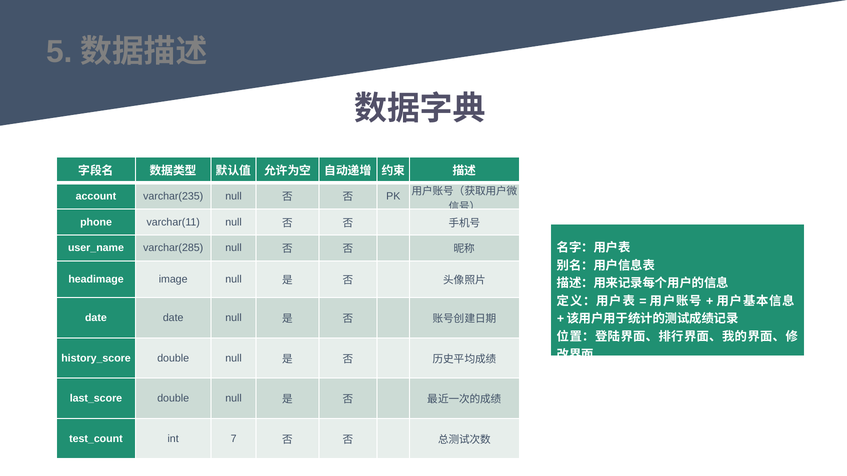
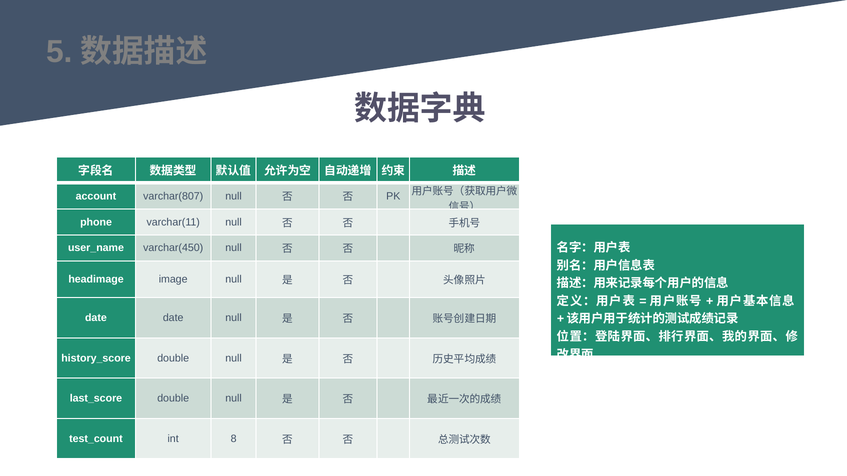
varchar(235: varchar(235 -> varchar(807
varchar(285: varchar(285 -> varchar(450
7: 7 -> 8
